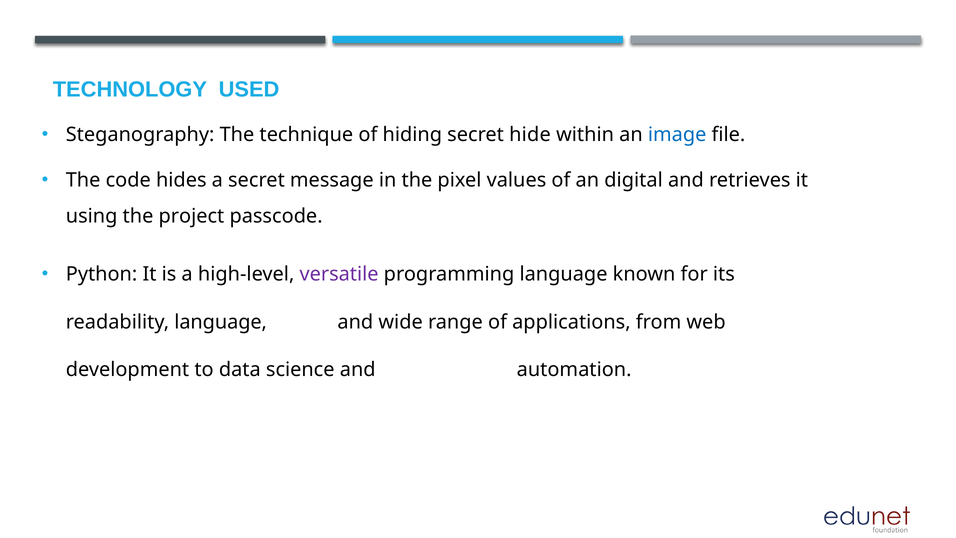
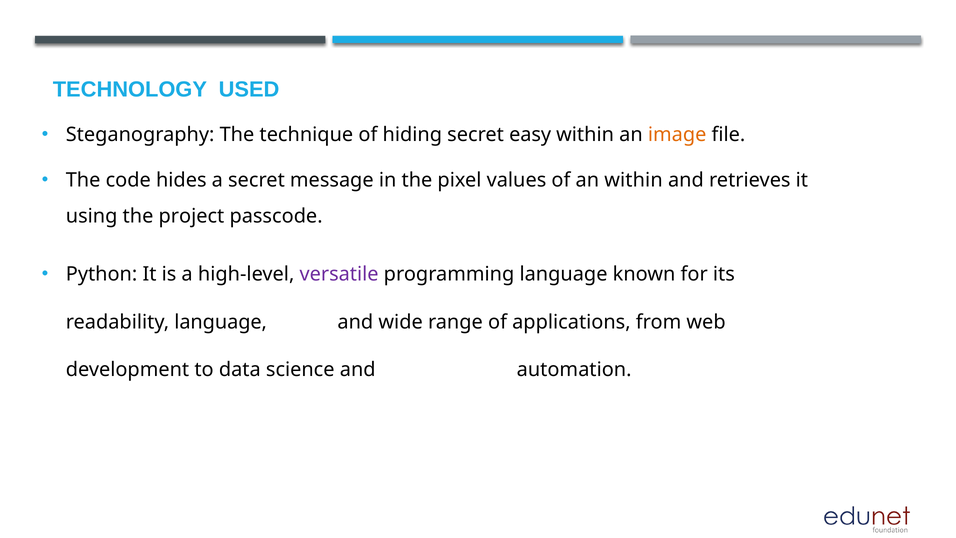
hide: hide -> easy
image colour: blue -> orange
an digital: digital -> within
